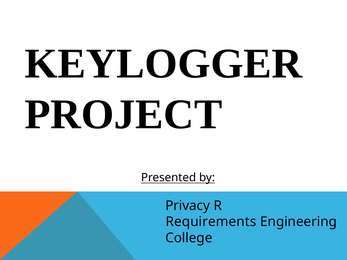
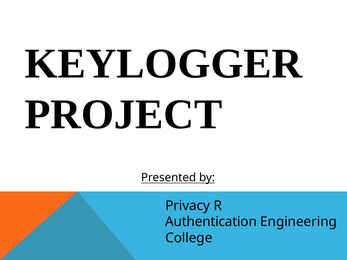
Requirements: Requirements -> Authentication
